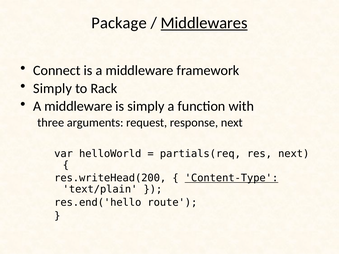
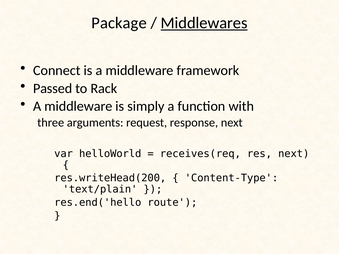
Simply at (53, 88): Simply -> Passed
partials(req: partials(req -> receives(req
Content-Type underline: present -> none
